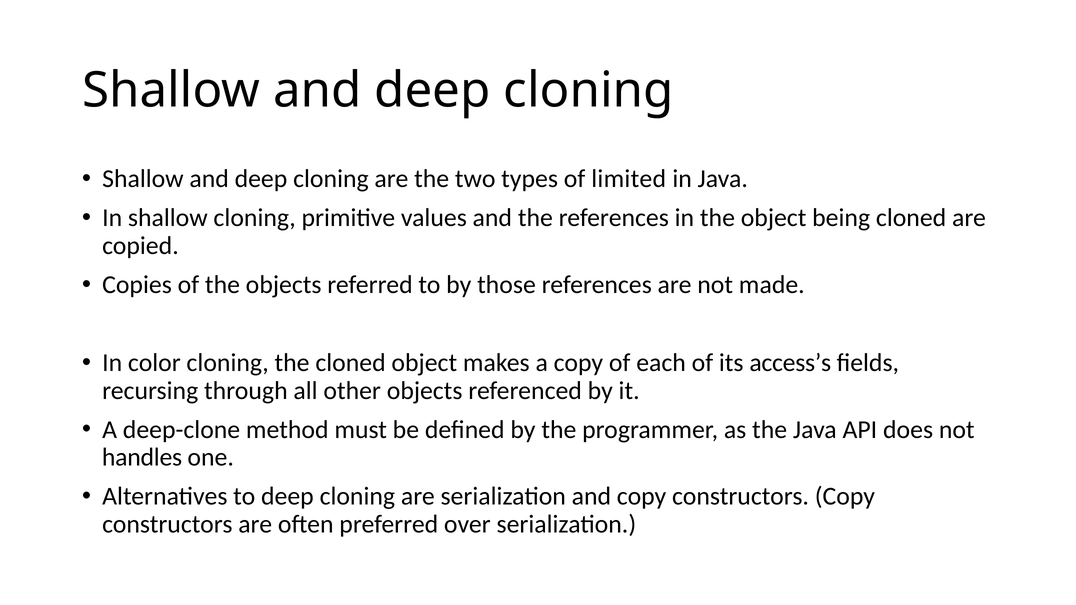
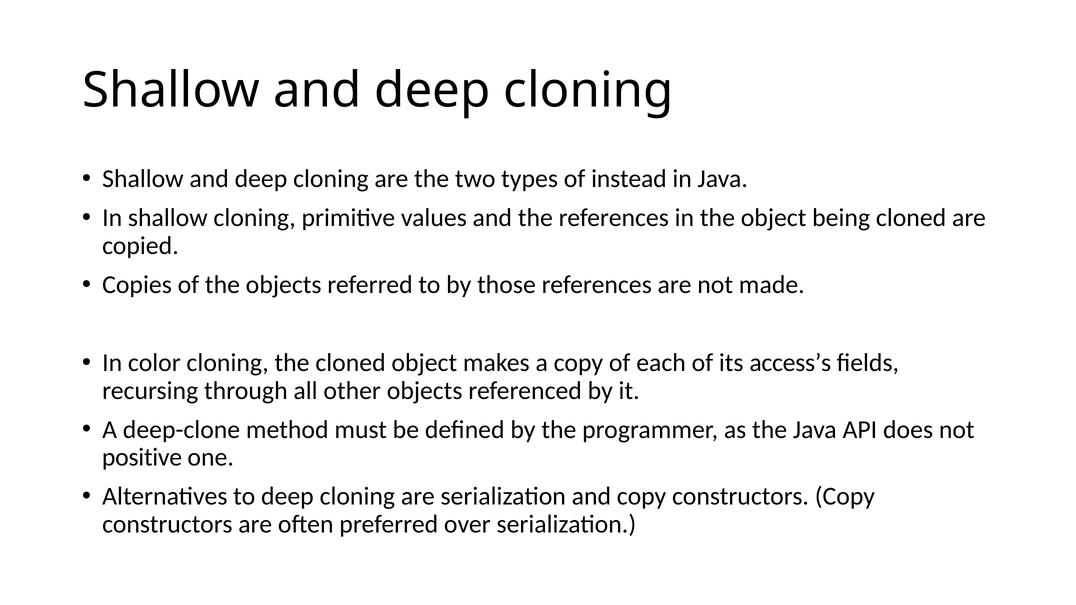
limited: limited -> instead
handles: handles -> positive
